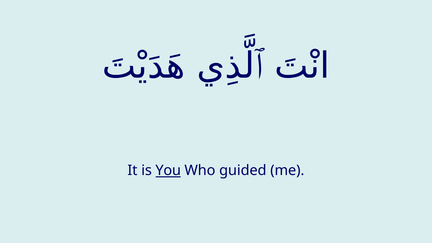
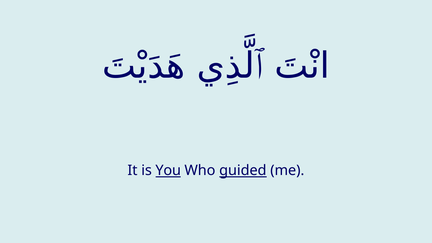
guided underline: none -> present
